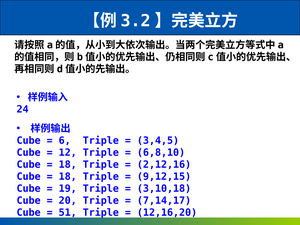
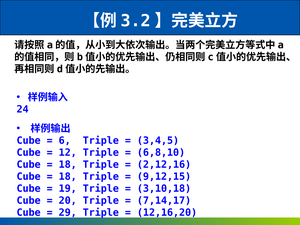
51: 51 -> 29
